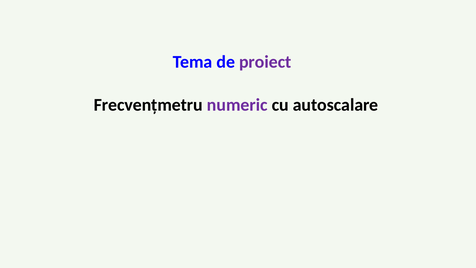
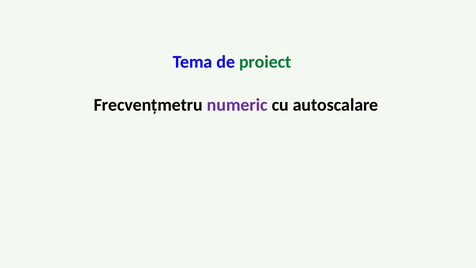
proiect colour: purple -> green
